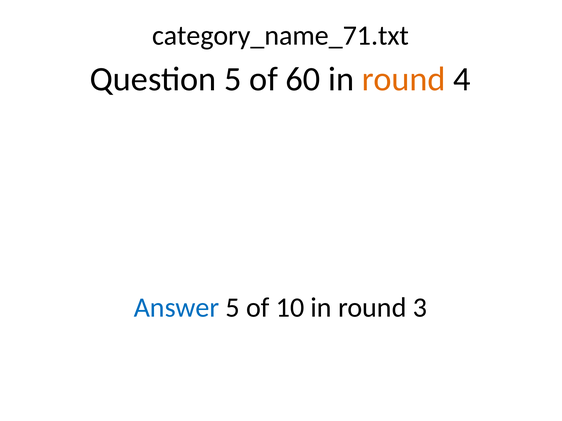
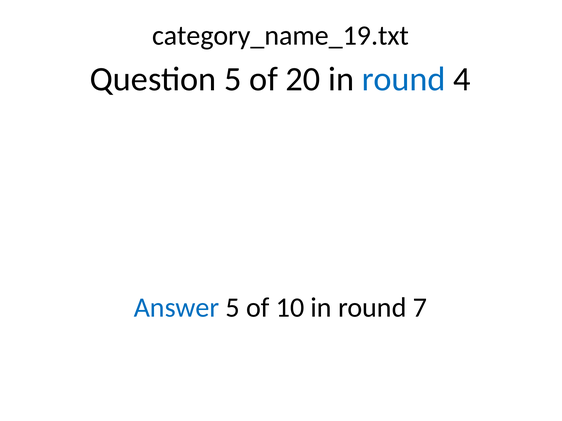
category_name_71.txt: category_name_71.txt -> category_name_19.txt
60: 60 -> 20
round at (404, 79) colour: orange -> blue
3: 3 -> 7
